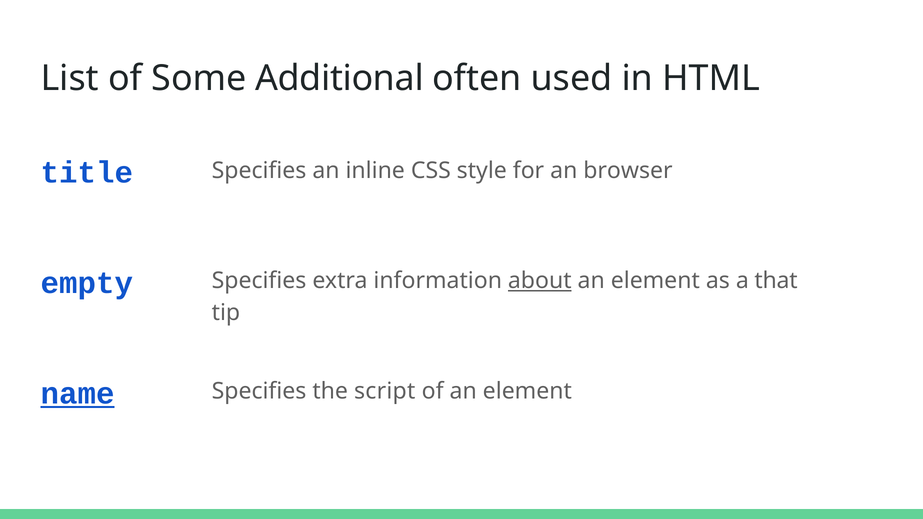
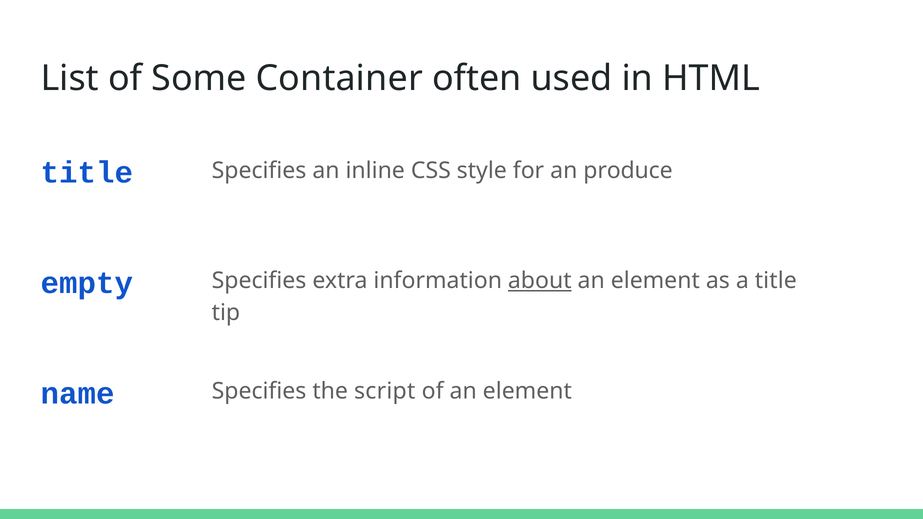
Additional: Additional -> Container
browser: browser -> produce
a that: that -> title
name underline: present -> none
